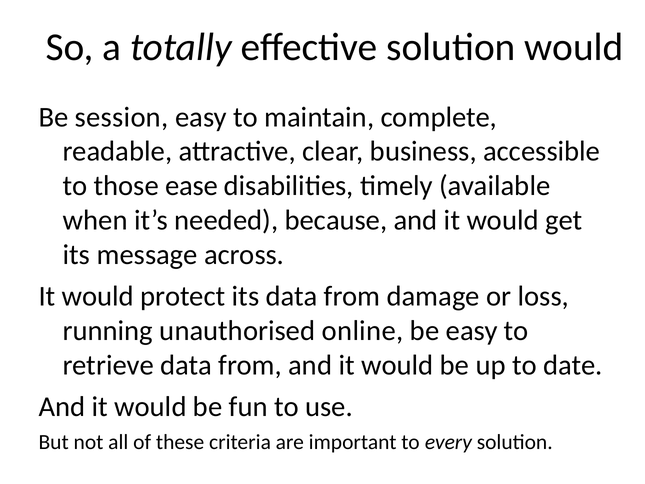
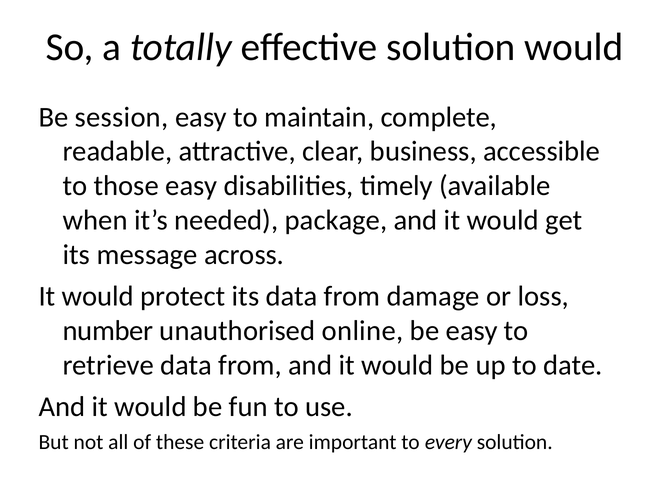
those ease: ease -> easy
because: because -> package
running: running -> number
